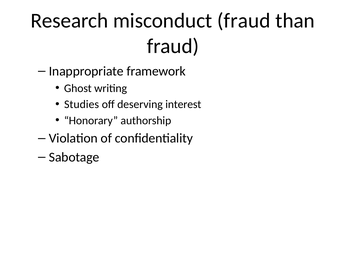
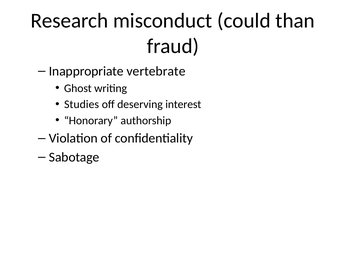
misconduct fraud: fraud -> could
framework: framework -> vertebrate
